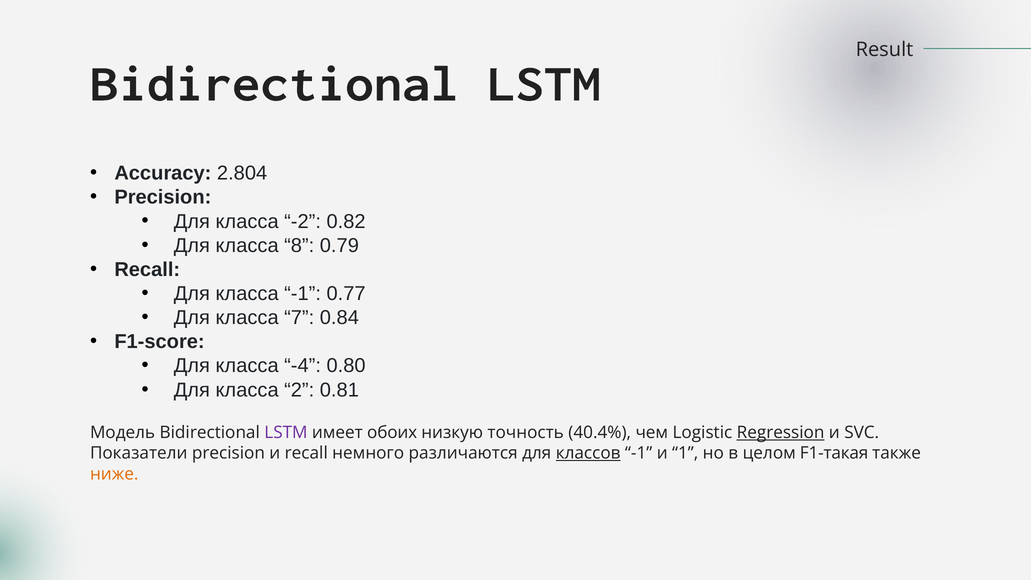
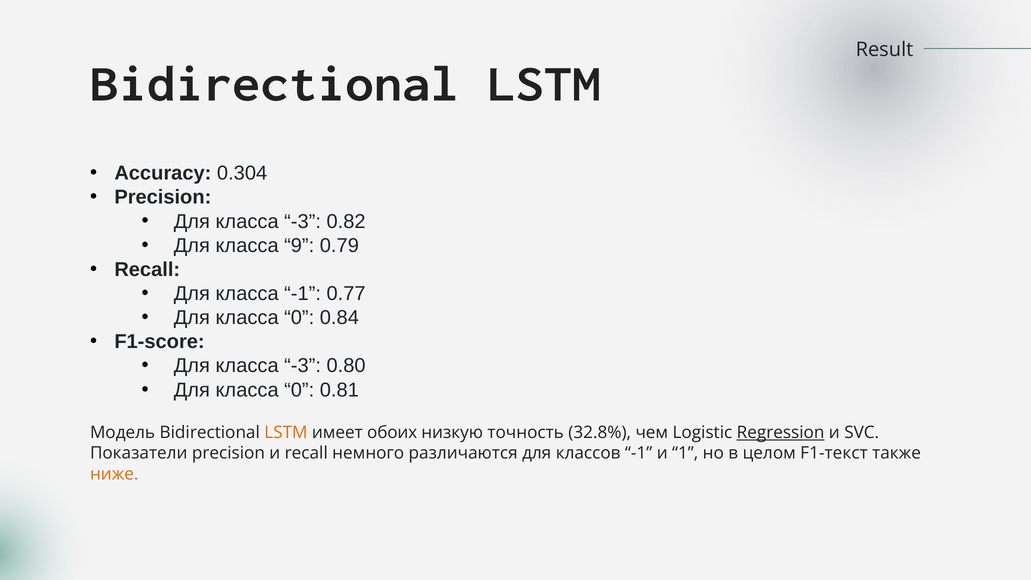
2.804: 2.804 -> 0.304
-2 at (303, 221): -2 -> -3
8: 8 -> 9
7 at (299, 318): 7 -> 0
-4 at (303, 366): -4 -> -3
2 at (299, 390): 2 -> 0
LSTM at (286, 433) colour: purple -> orange
40.4%: 40.4% -> 32.8%
классов underline: present -> none
F1-такая: F1-такая -> F1-текст
